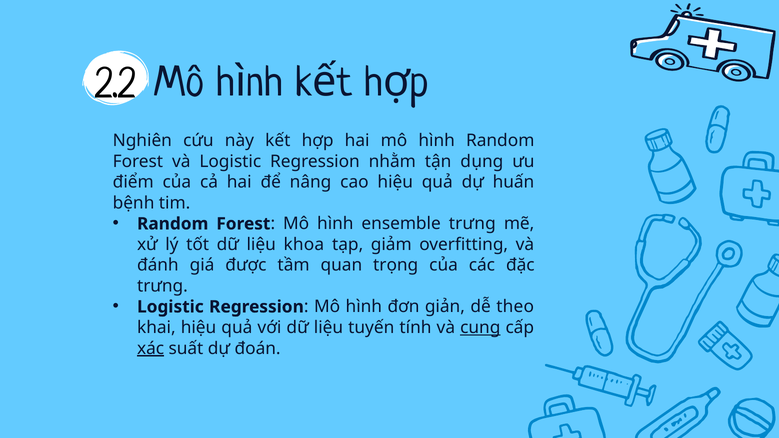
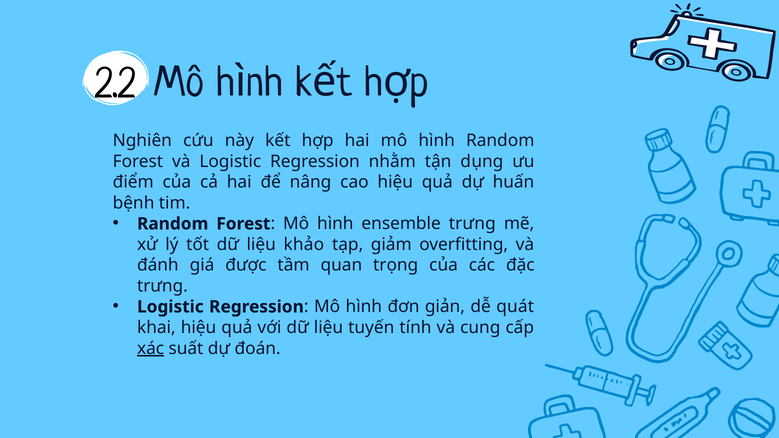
khoa: khoa -> khảo
theo: theo -> quát
cung underline: present -> none
